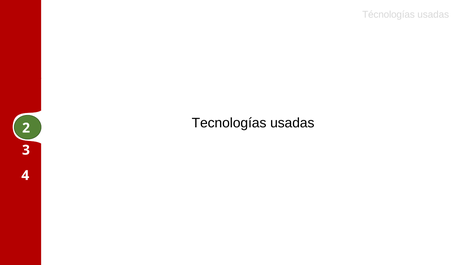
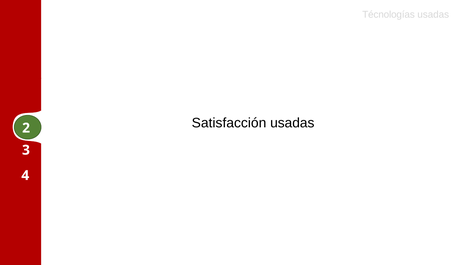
Tecnologías: Tecnologías -> Satisfacción
